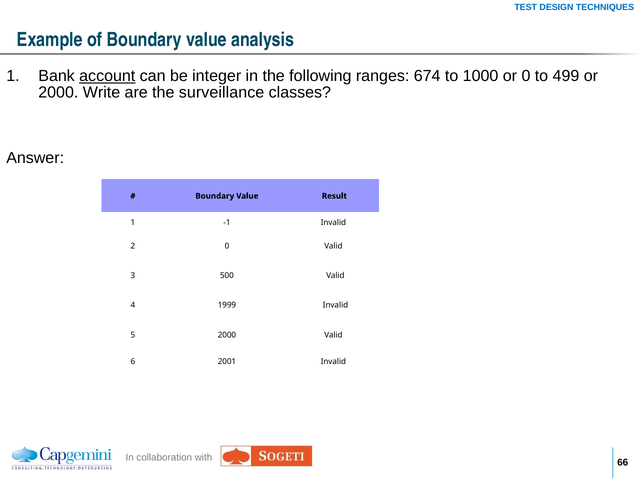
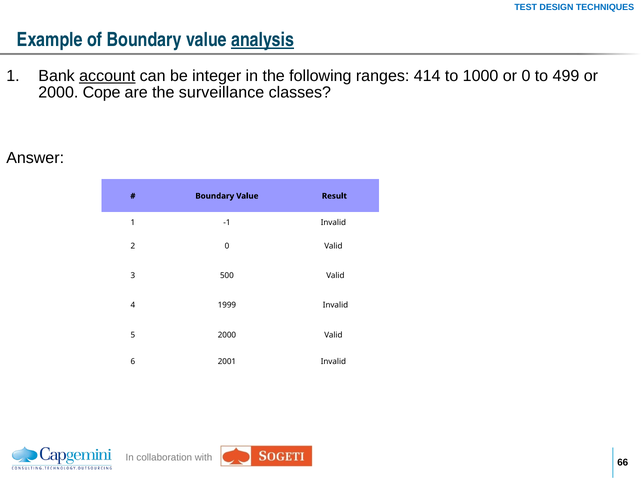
analysis underline: none -> present
674: 674 -> 414
Write: Write -> Cope
